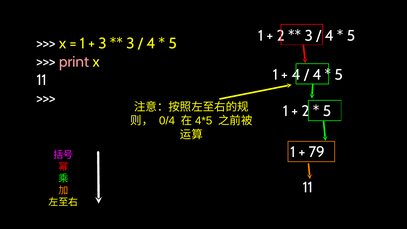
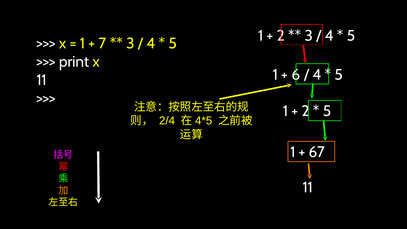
3 at (102, 43): 3 -> 7
print colour: pink -> white
4 at (296, 75): 4 -> 6
0/4: 0/4 -> 2/4
79: 79 -> 67
